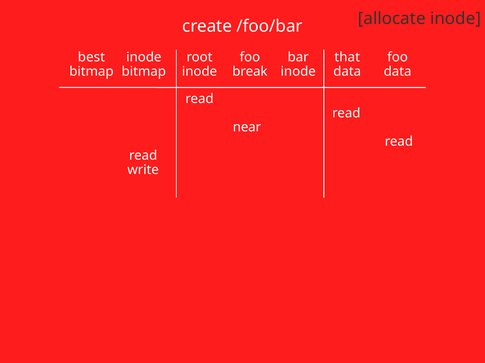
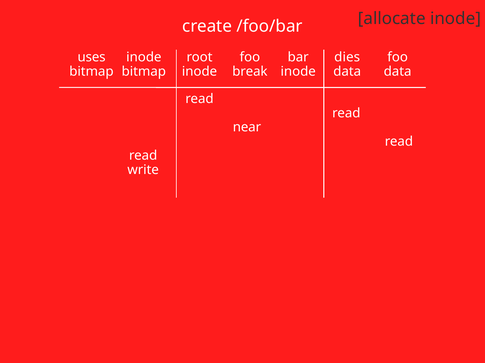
best: best -> uses
that: that -> dies
